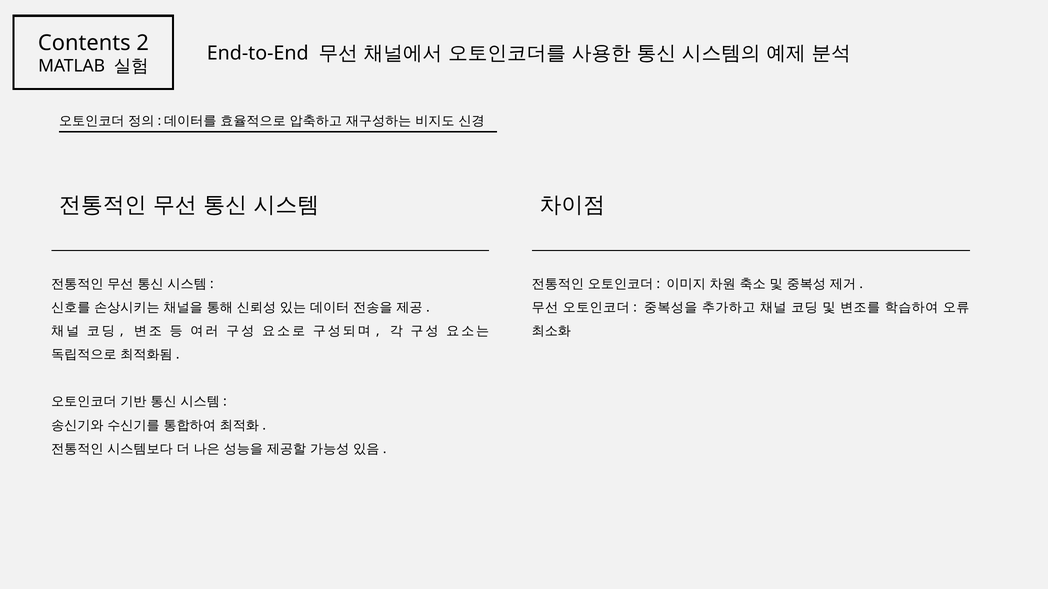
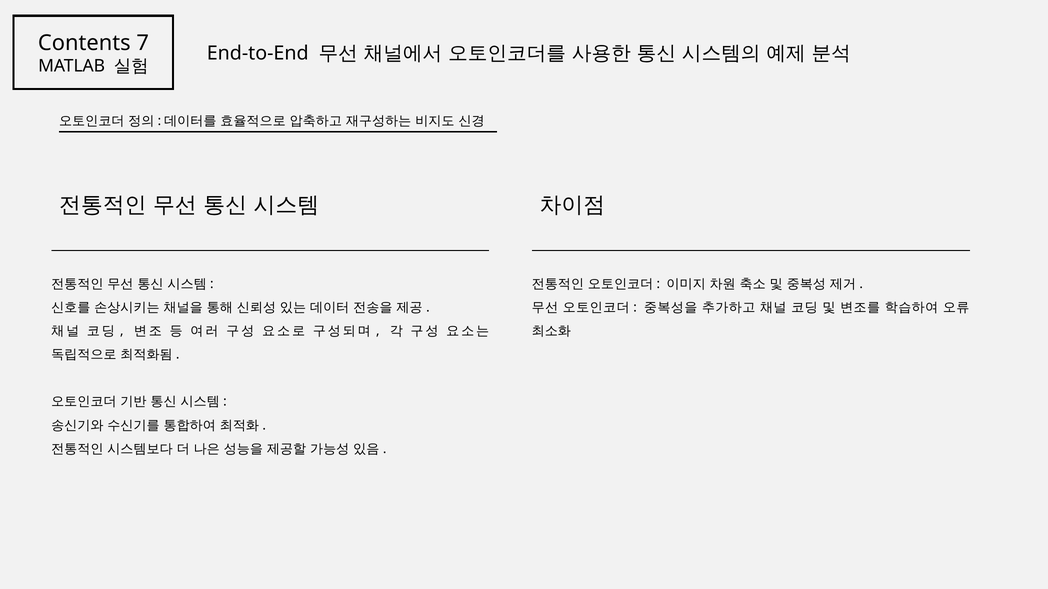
2: 2 -> 7
